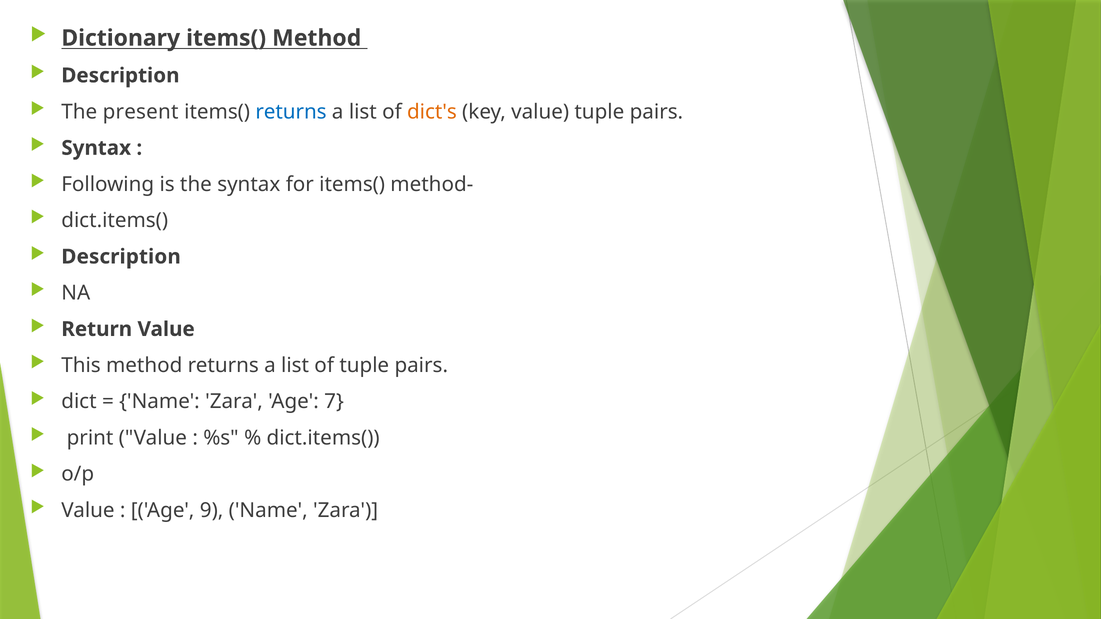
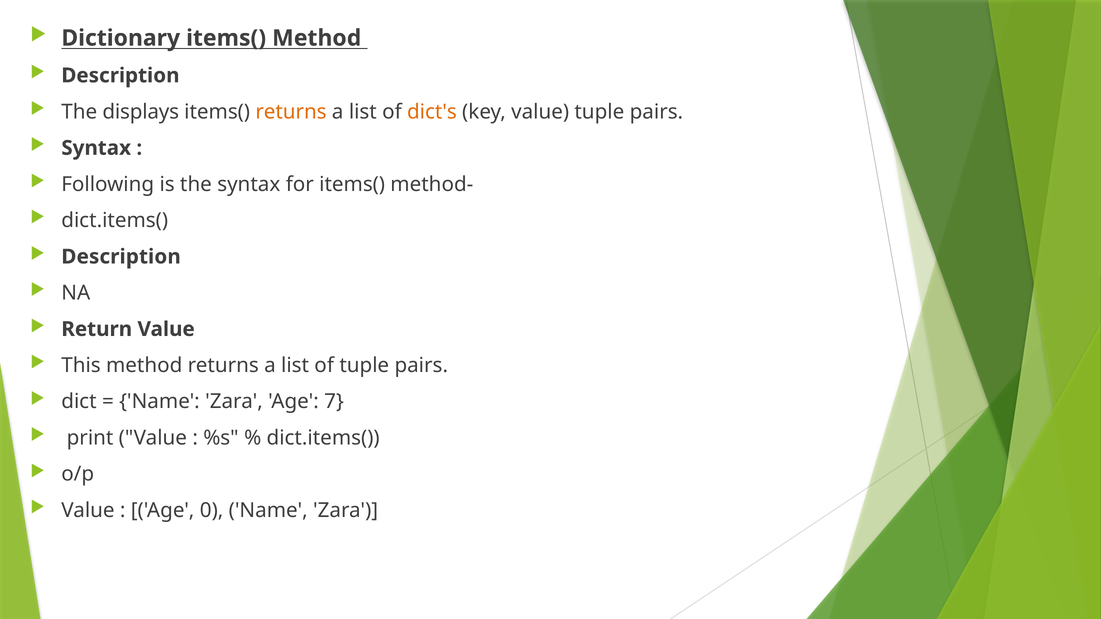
present: present -> displays
returns at (291, 112) colour: blue -> orange
9: 9 -> 0
